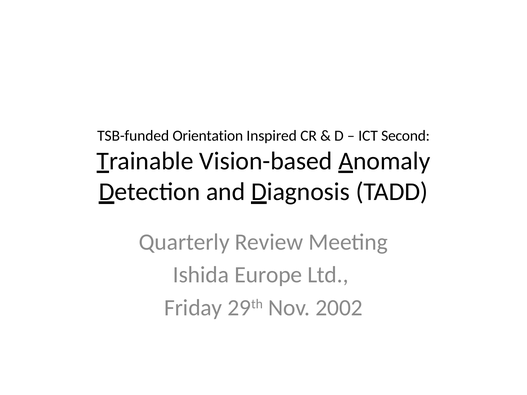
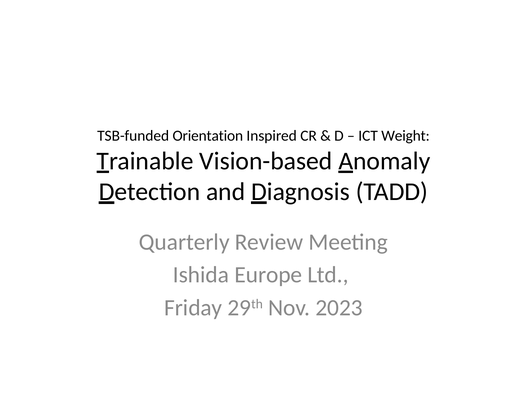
Second: Second -> Weight
2002: 2002 -> 2023
